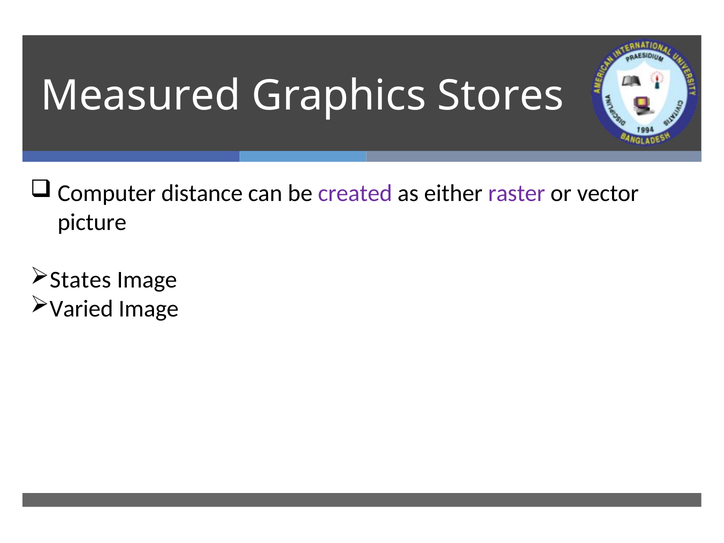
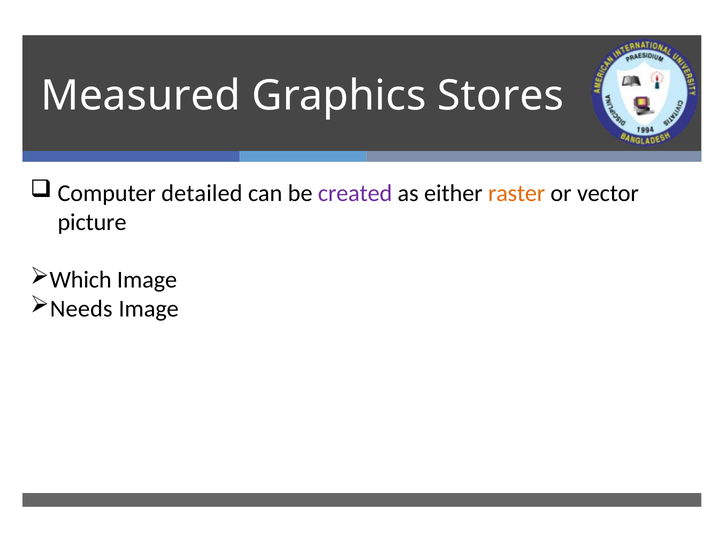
distance: distance -> detailed
raster colour: purple -> orange
States: States -> Which
Varied: Varied -> Needs
